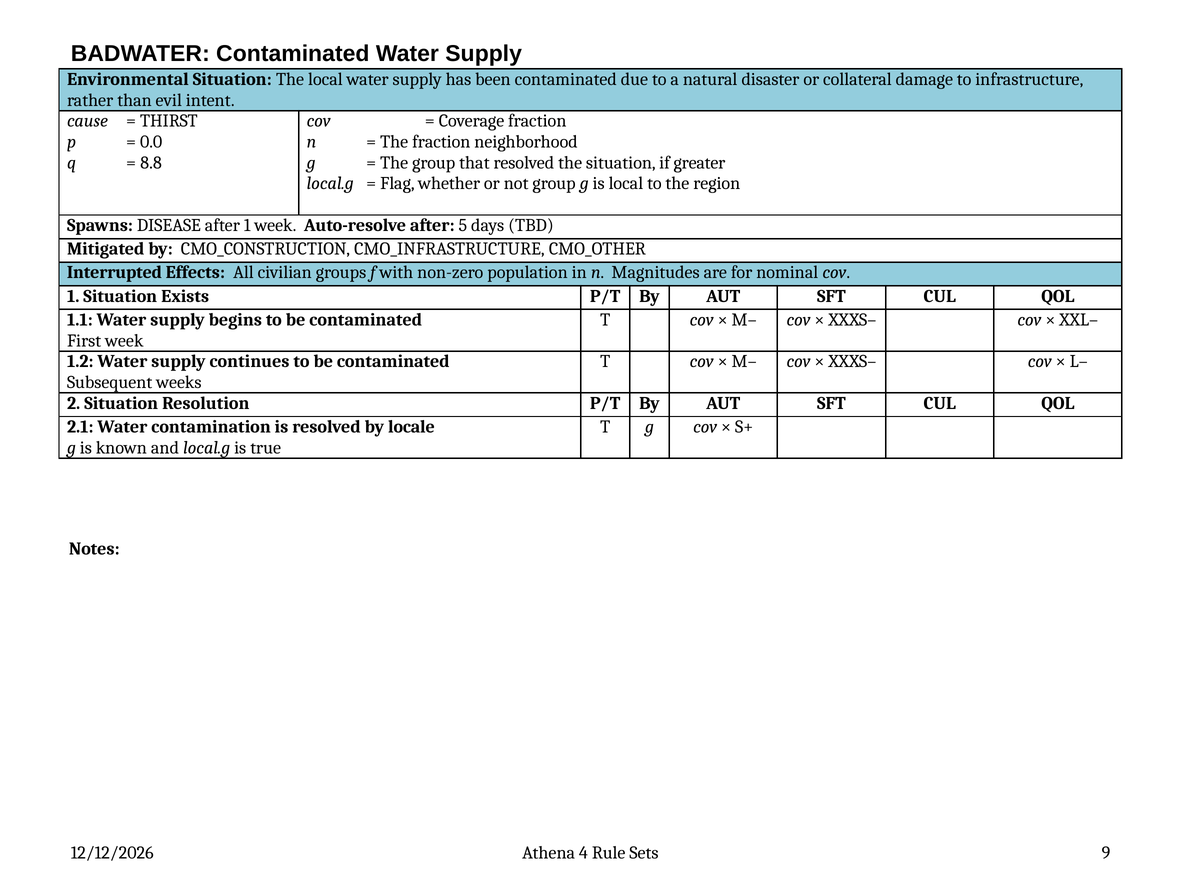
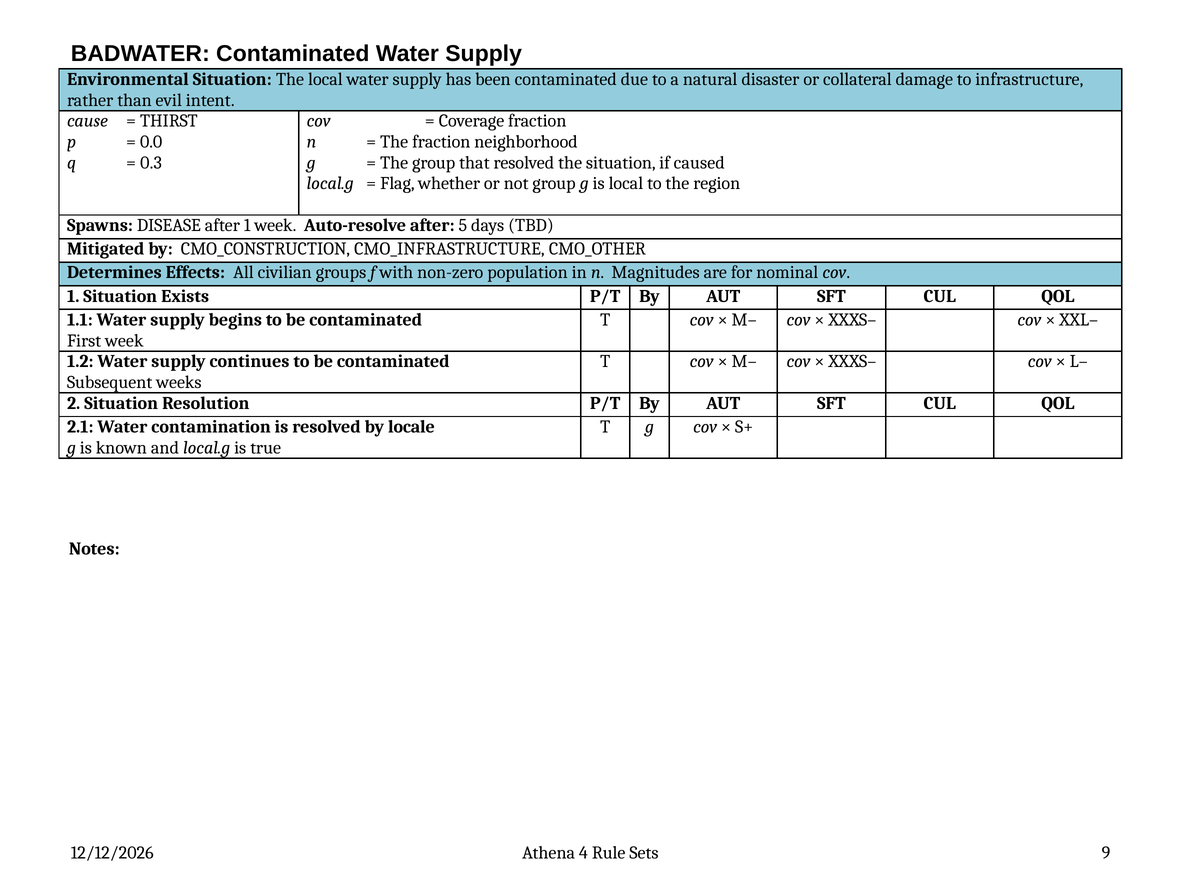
8.8: 8.8 -> 0.3
greater: greater -> caused
Interrupted: Interrupted -> Determines
